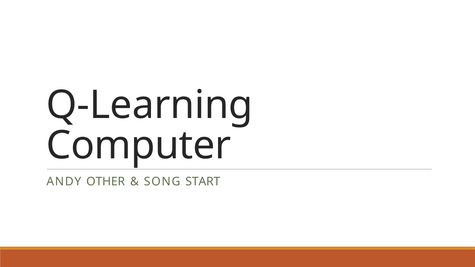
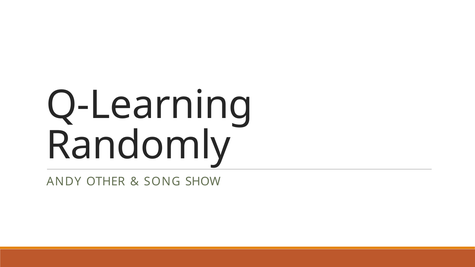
Computer: Computer -> Randomly
START: START -> SHOW
